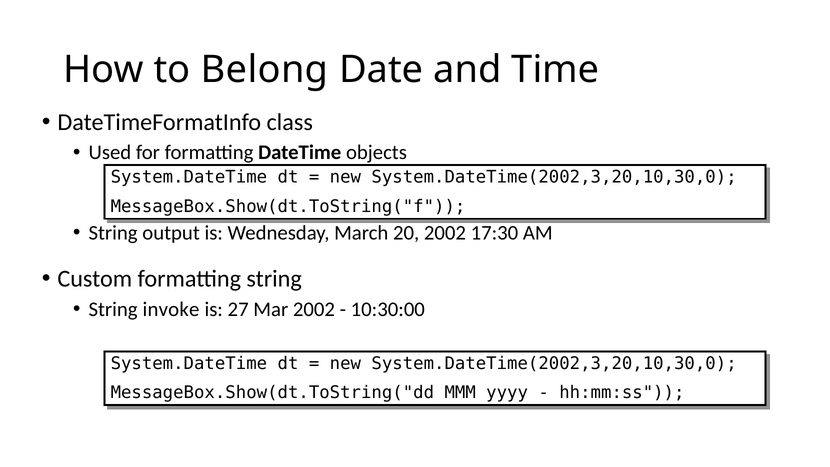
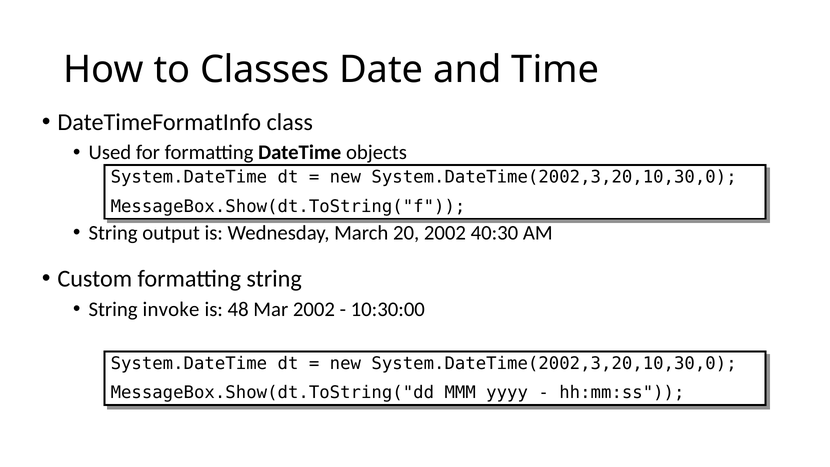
Belong: Belong -> Classes
17:30: 17:30 -> 40:30
27: 27 -> 48
